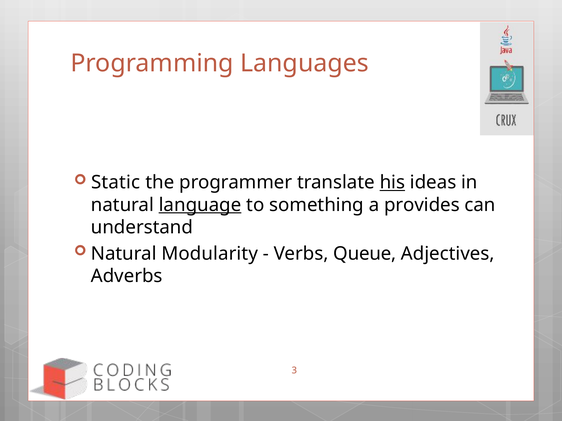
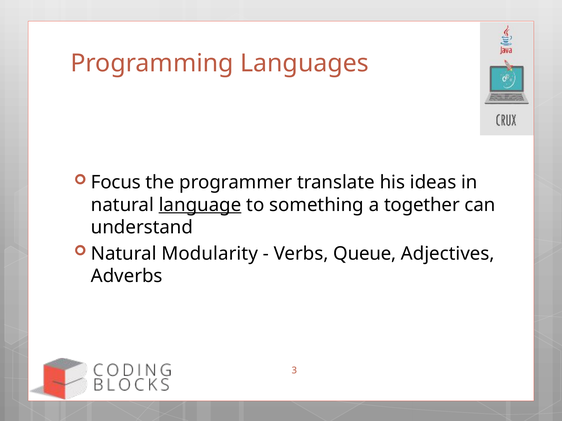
Static: Static -> Focus
his underline: present -> none
provides: provides -> together
